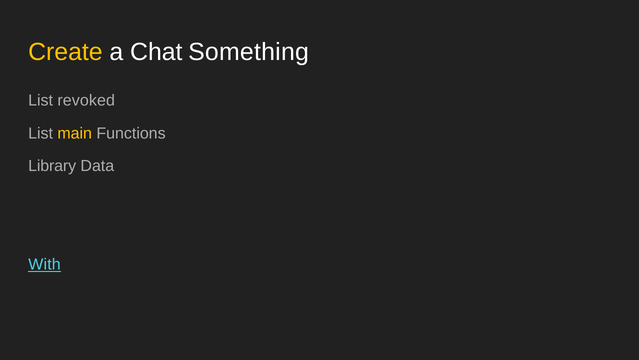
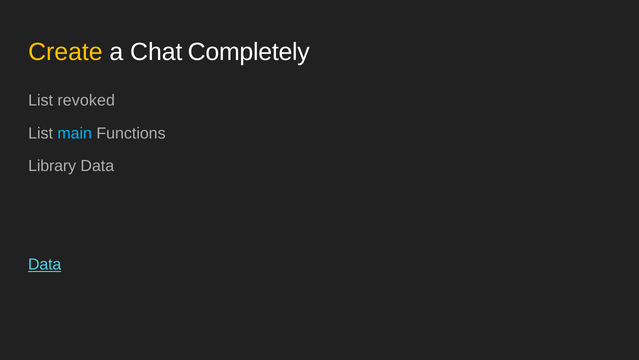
Something: Something -> Completely
main colour: yellow -> light blue
With at (45, 264): With -> Data
